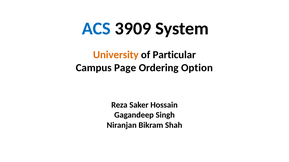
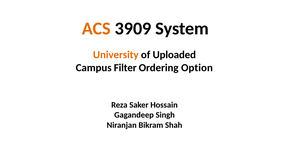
ACS colour: blue -> orange
Particular: Particular -> Uploaded
Page: Page -> Filter
